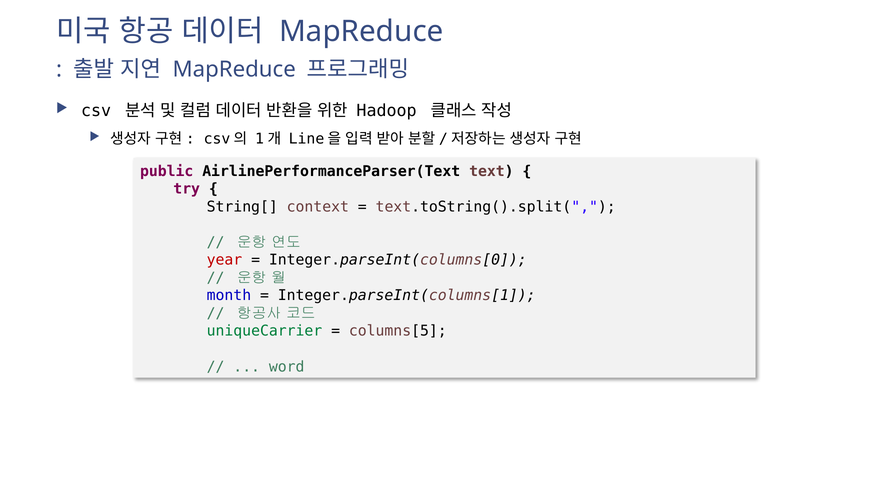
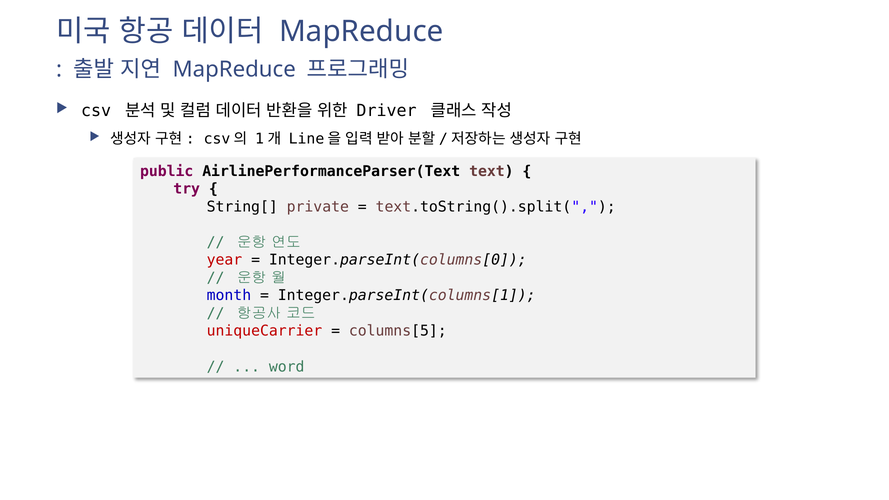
Hadoop: Hadoop -> Driver
context: context -> private
uniqueCarrier colour: green -> red
